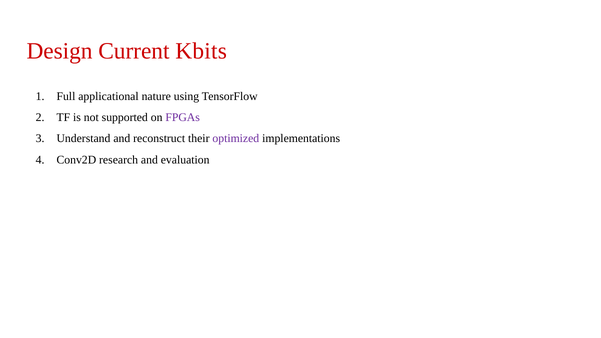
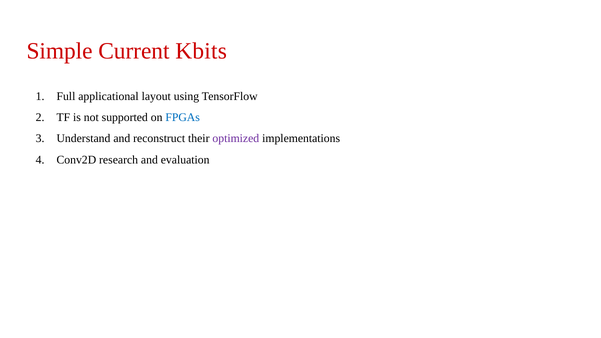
Design: Design -> Simple
nature: nature -> layout
FPGAs colour: purple -> blue
